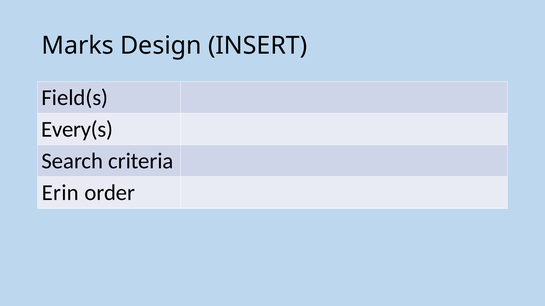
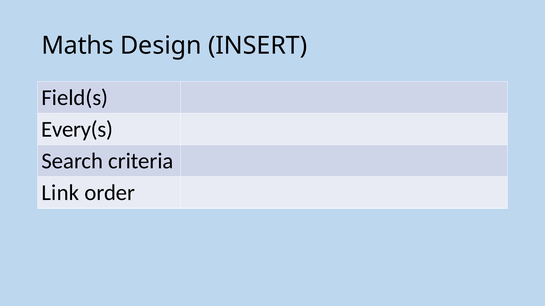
Marks: Marks -> Maths
Erin: Erin -> Link
